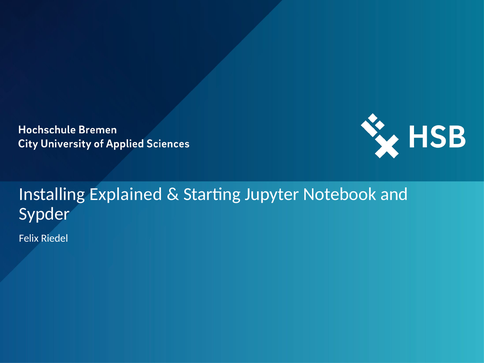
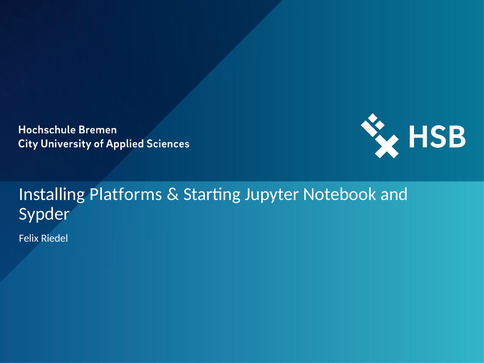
Explained: Explained -> Platforms
